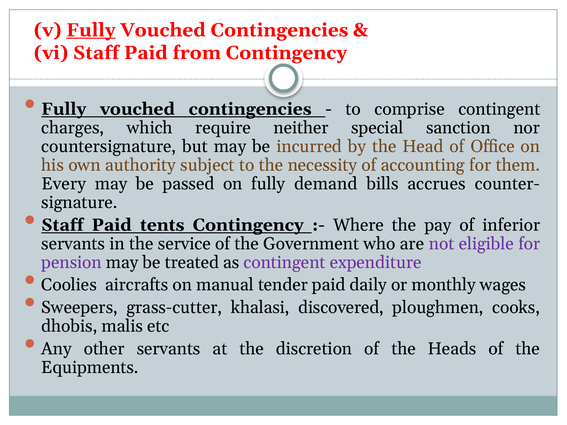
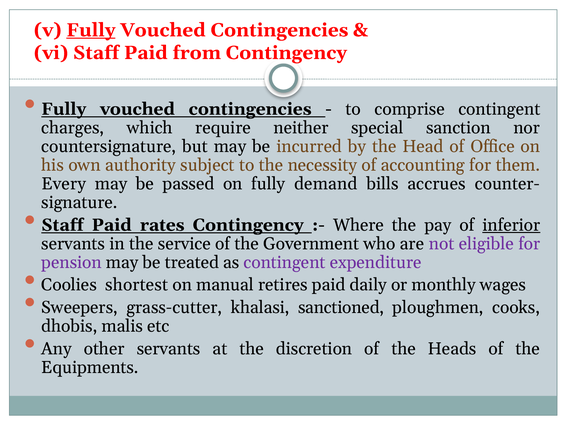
tents: tents -> rates
inferior underline: none -> present
aircrafts: aircrafts -> shortest
tender: tender -> retires
discovered: discovered -> sanctioned
